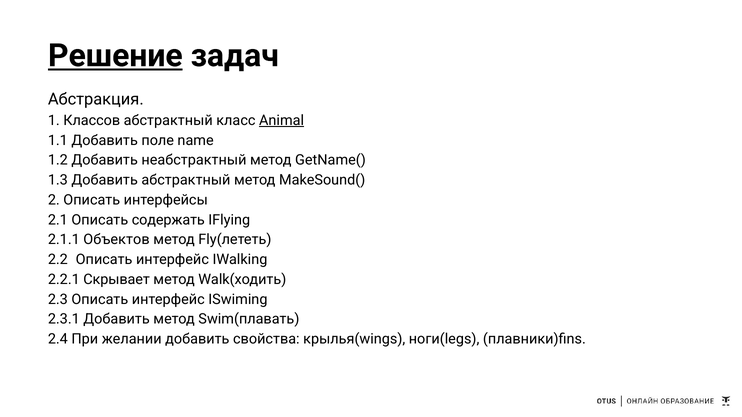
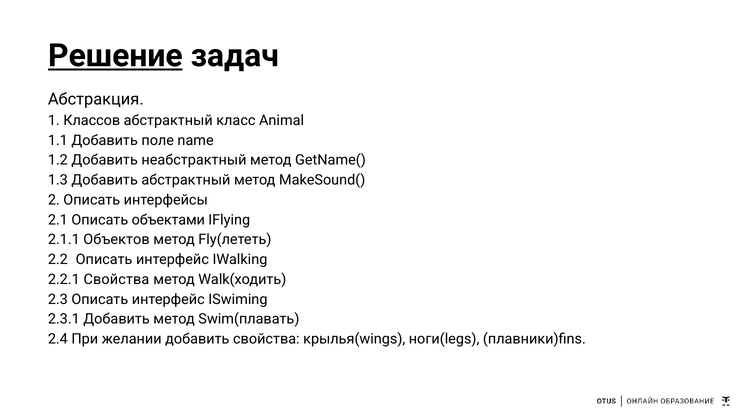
Animal underline: present -> none
содержать: содержать -> объектами
2.2.1 Скрывает: Скрывает -> Свойства
